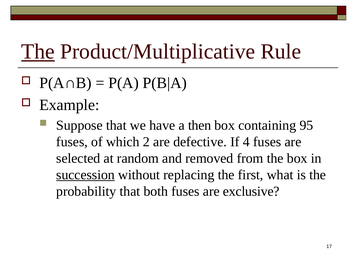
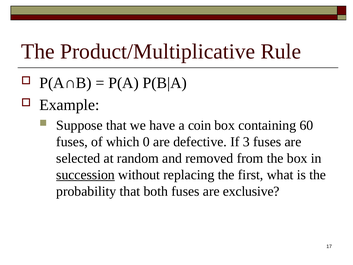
The at (38, 52) underline: present -> none
then: then -> coin
95: 95 -> 60
2: 2 -> 0
4: 4 -> 3
